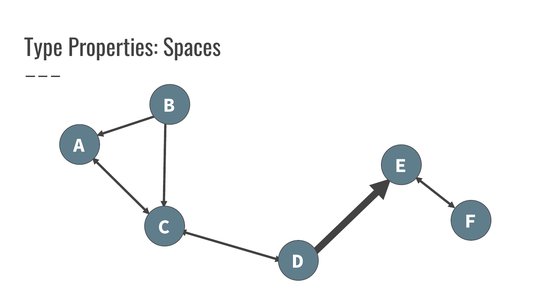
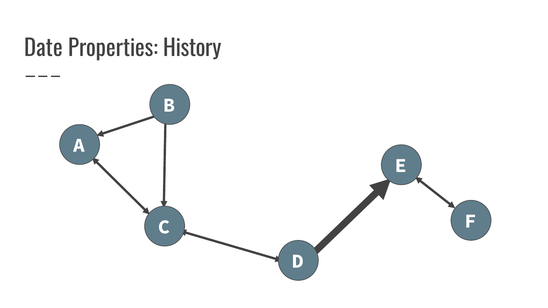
Type: Type -> Date
Spaces: Spaces -> History
